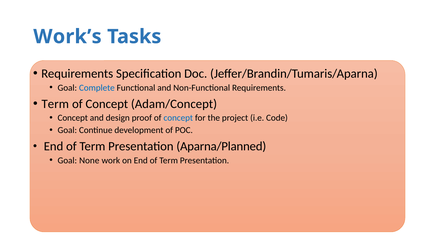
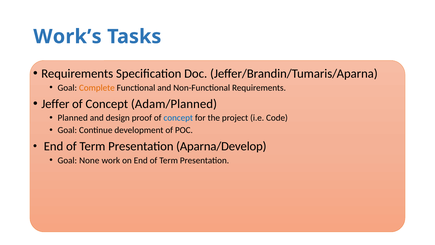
Complete colour: blue -> orange
Term at (55, 104): Term -> Jeffer
Adam/Concept: Adam/Concept -> Adam/Planned
Concept at (73, 118): Concept -> Planned
Aparna/Planned: Aparna/Planned -> Aparna/Develop
